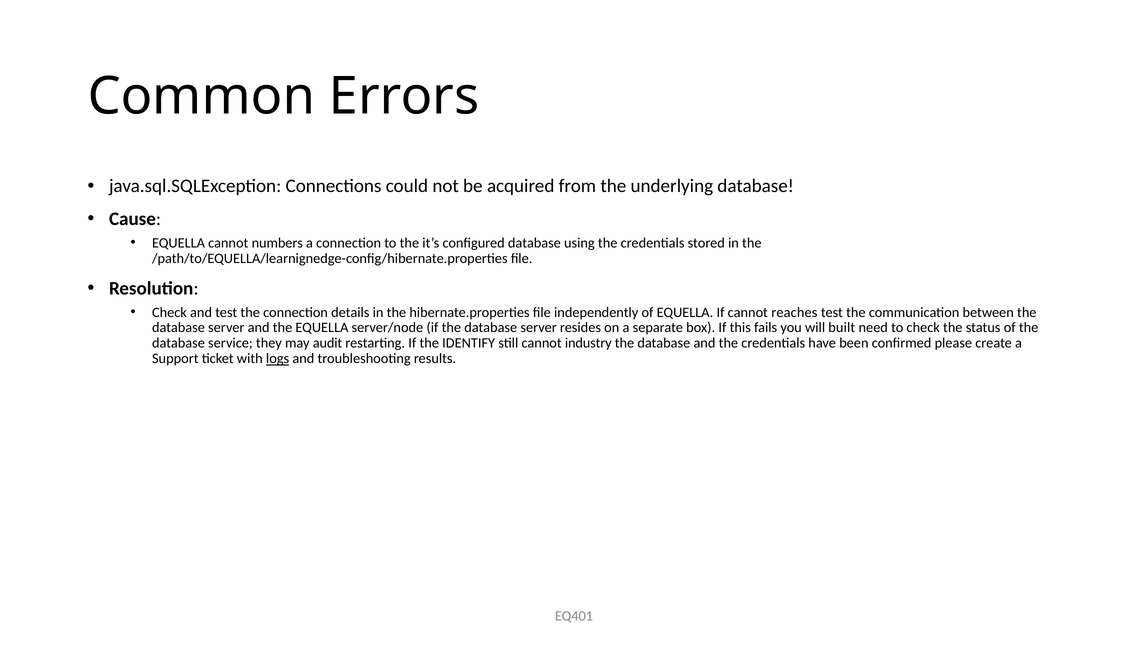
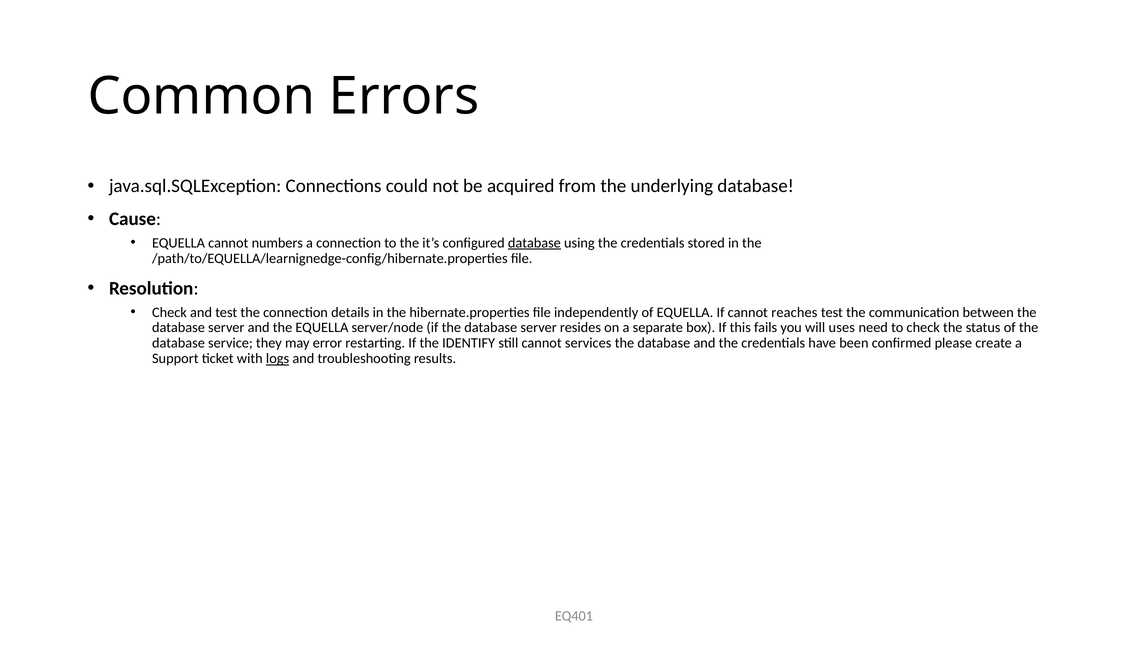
database at (534, 243) underline: none -> present
built: built -> uses
audit: audit -> error
industry: industry -> services
